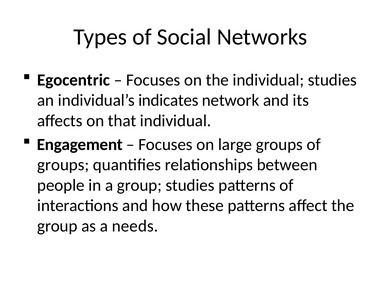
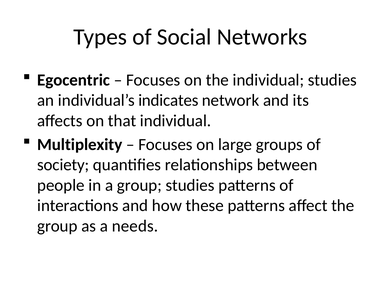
Engagement: Engagement -> Multiplexity
groups at (63, 165): groups -> society
